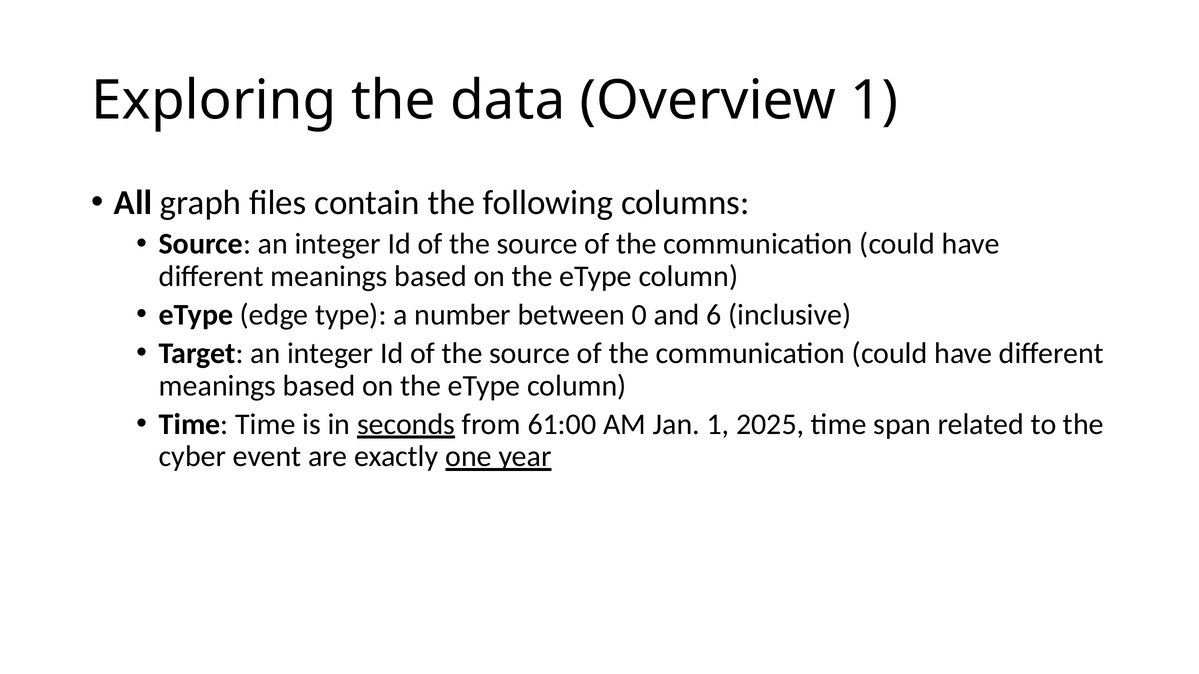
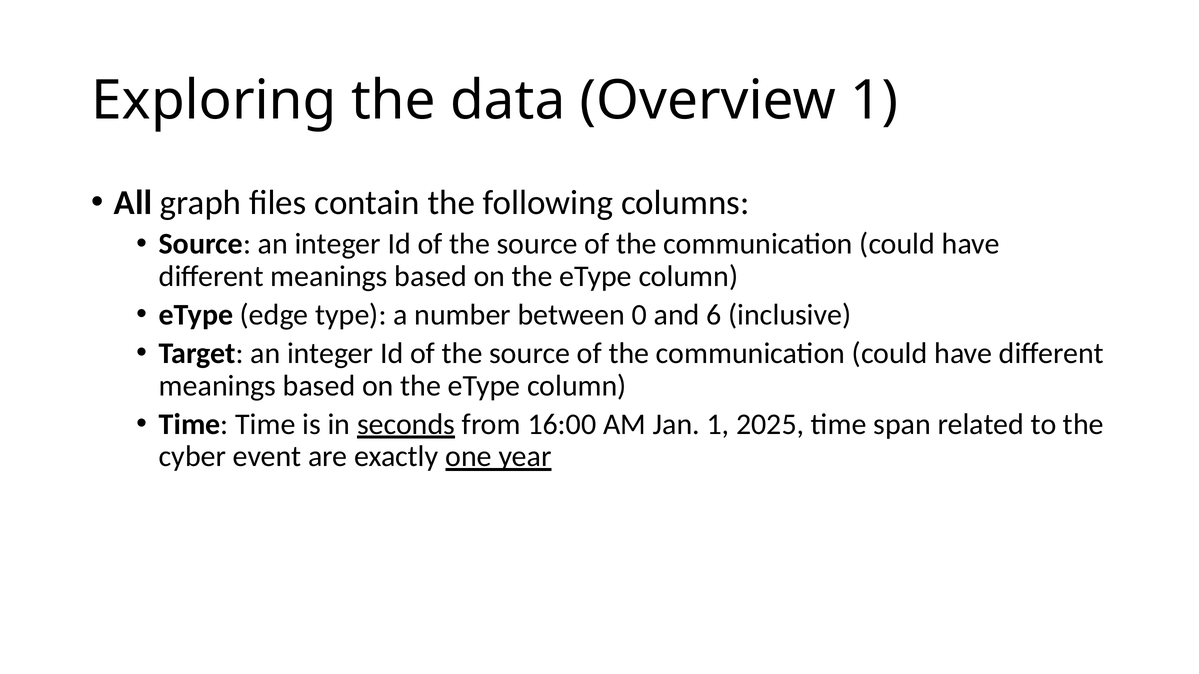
61:00: 61:00 -> 16:00
